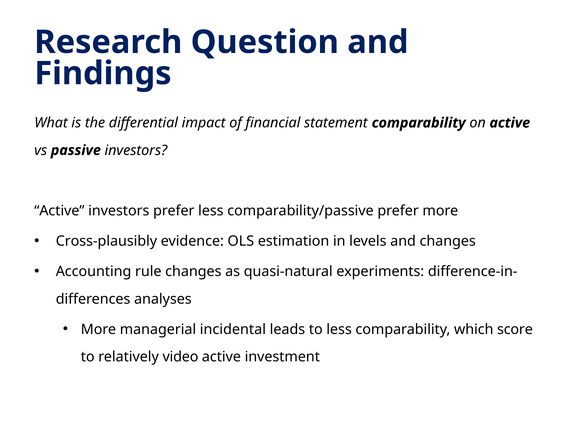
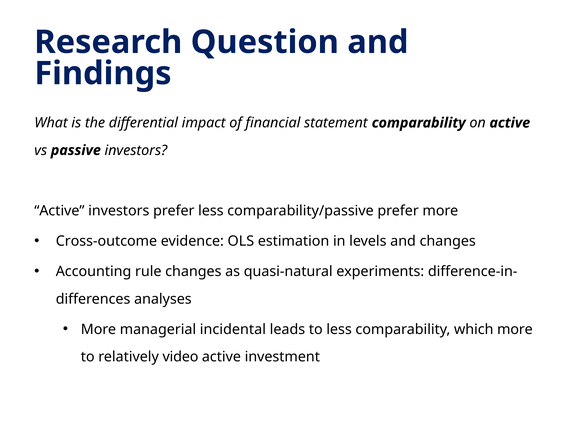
Cross-plausibly: Cross-plausibly -> Cross-outcome
which score: score -> more
